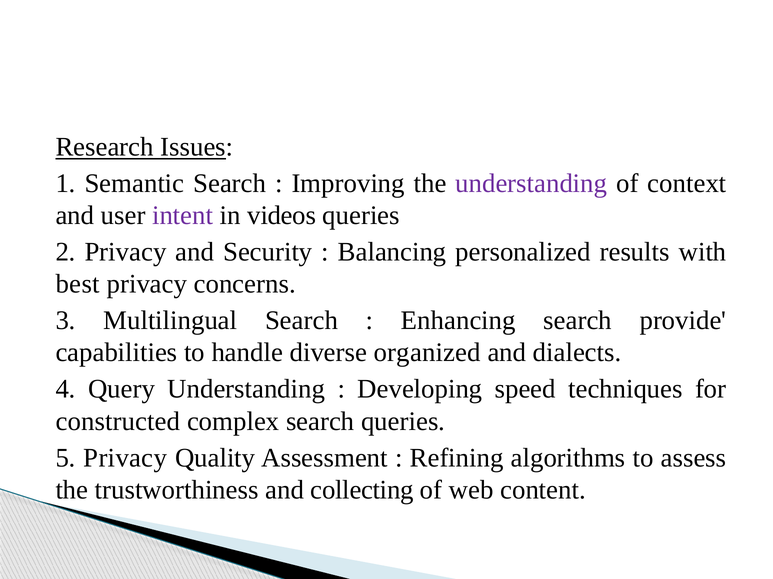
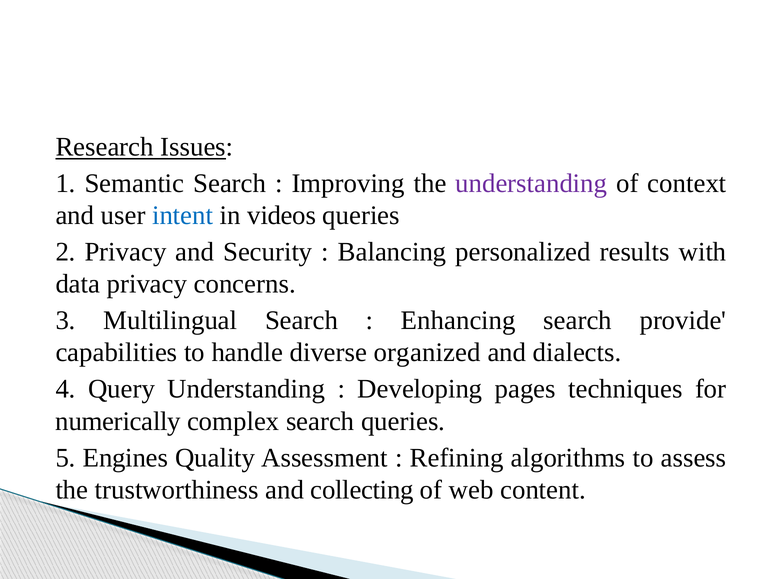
intent colour: purple -> blue
best: best -> data
speed: speed -> pages
constructed: constructed -> numerically
5 Privacy: Privacy -> Engines
